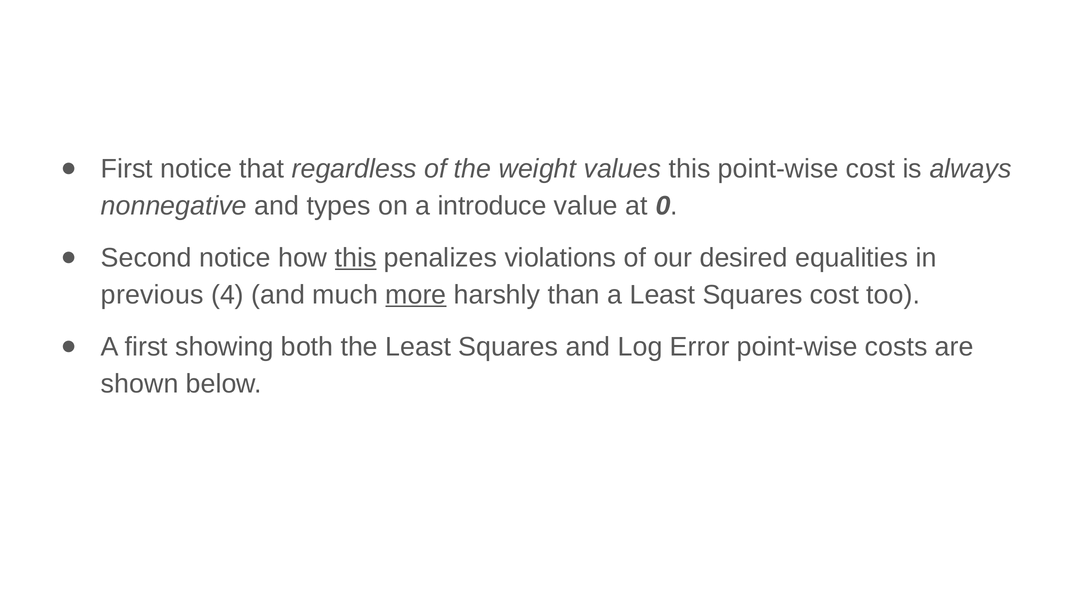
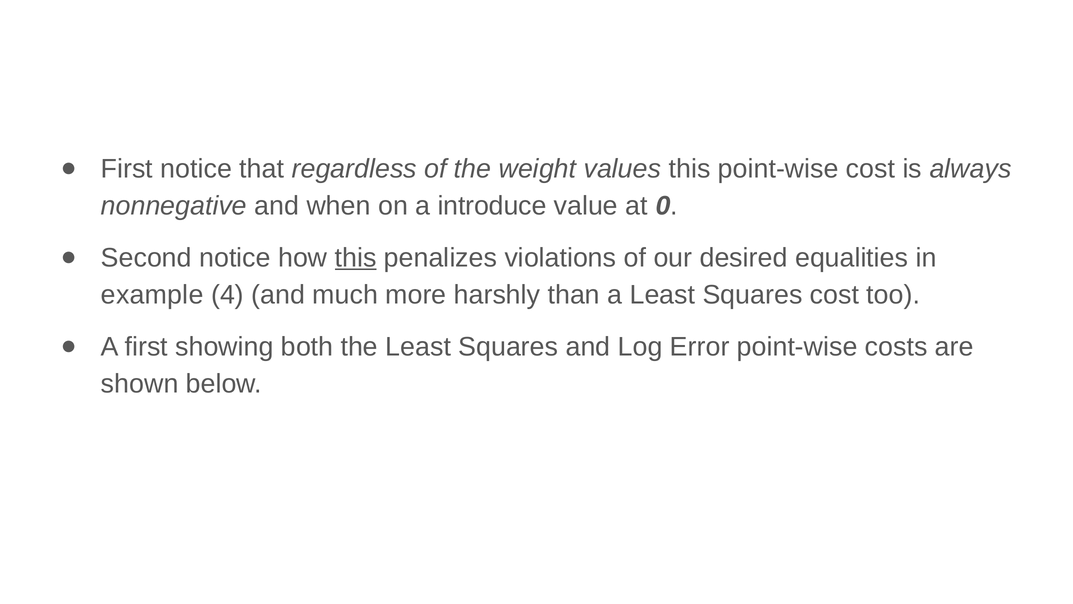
types: types -> when
previous: previous -> example
more underline: present -> none
